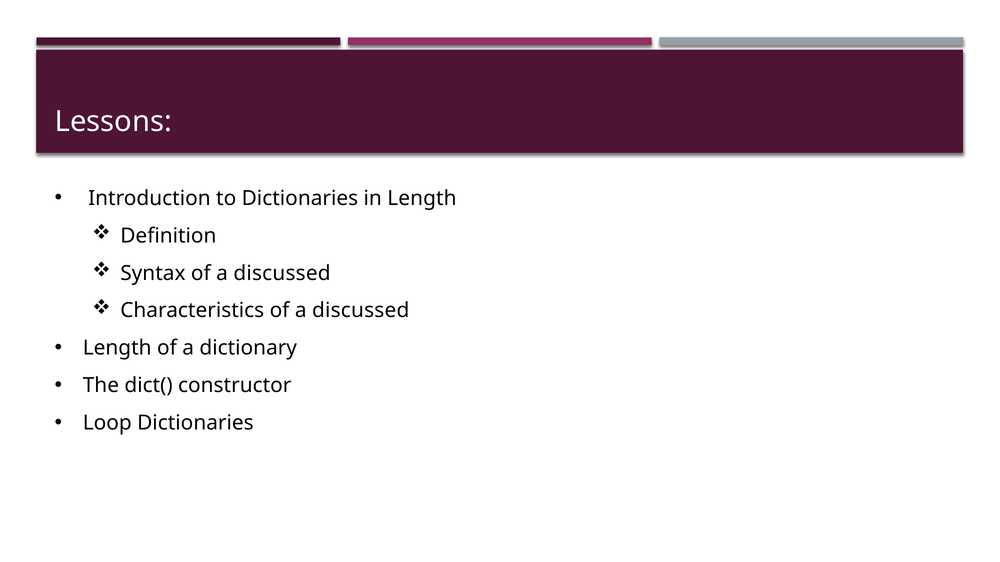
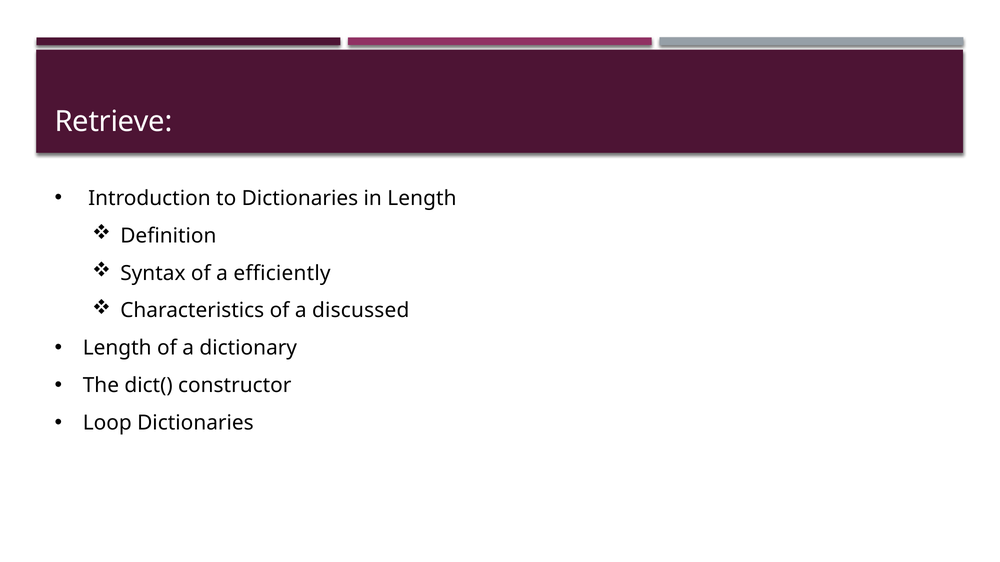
Lessons: Lessons -> Retrieve
Syntax of a discussed: discussed -> efficiently
